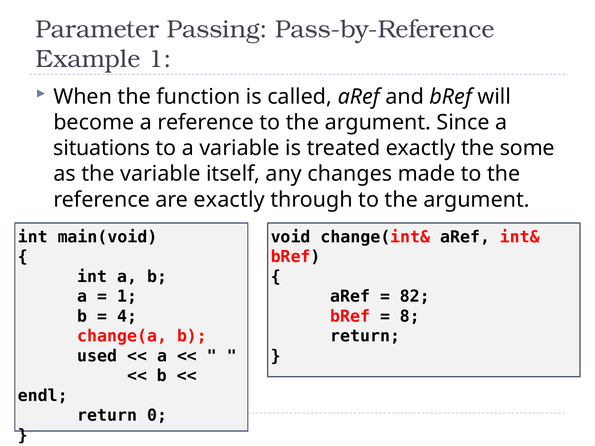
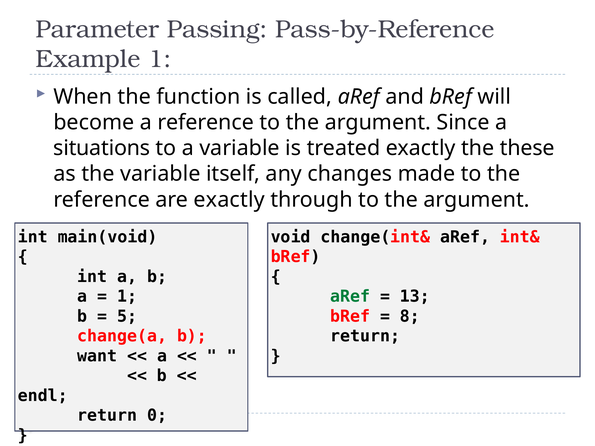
some: some -> these
aRef at (350, 297) colour: black -> green
82: 82 -> 13
4: 4 -> 5
used: used -> want
